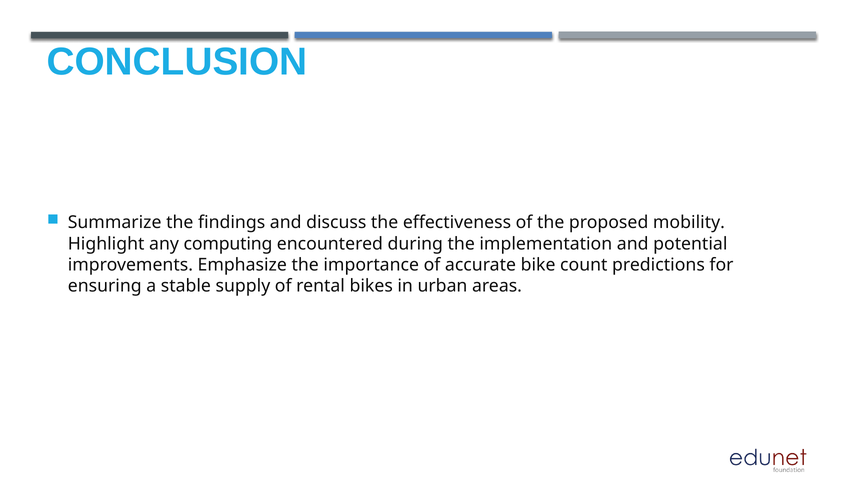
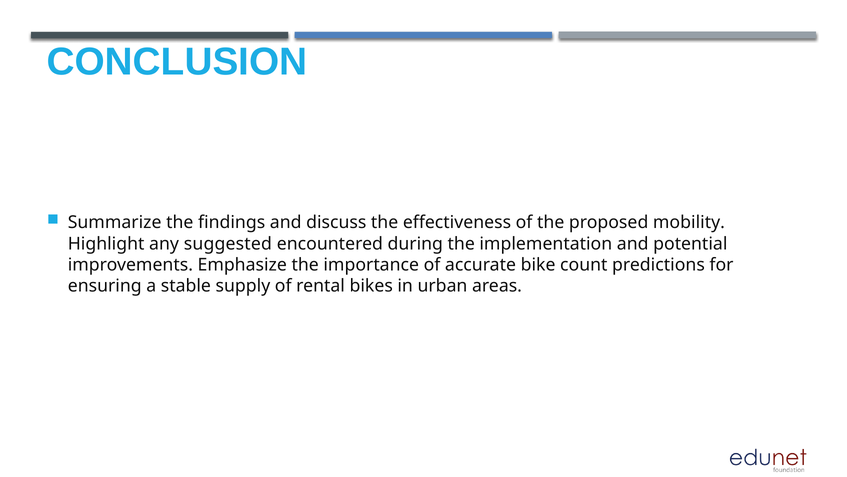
computing: computing -> suggested
